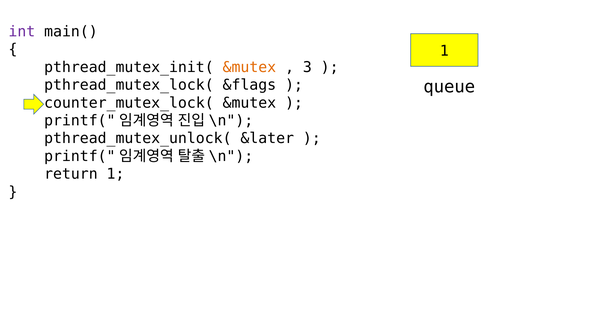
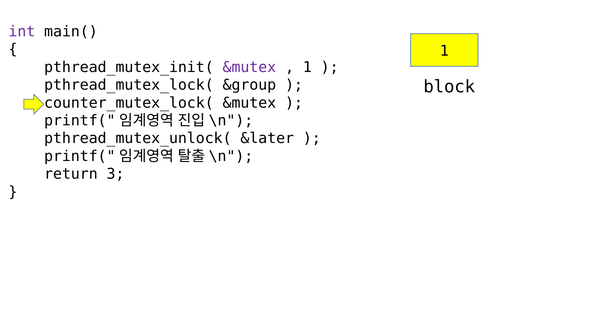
&mutex at (249, 67) colour: orange -> purple
3 at (307, 67): 3 -> 1
&flags: &flags -> &group
queue: queue -> block
return 1: 1 -> 3
